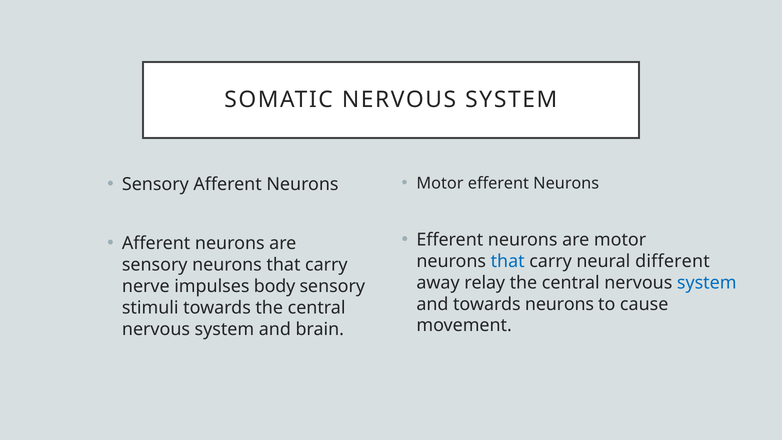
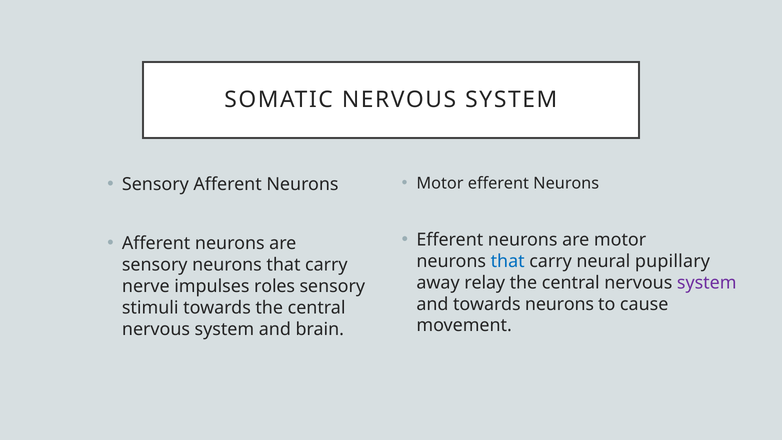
different: different -> pupillary
system at (707, 283) colour: blue -> purple
body: body -> roles
